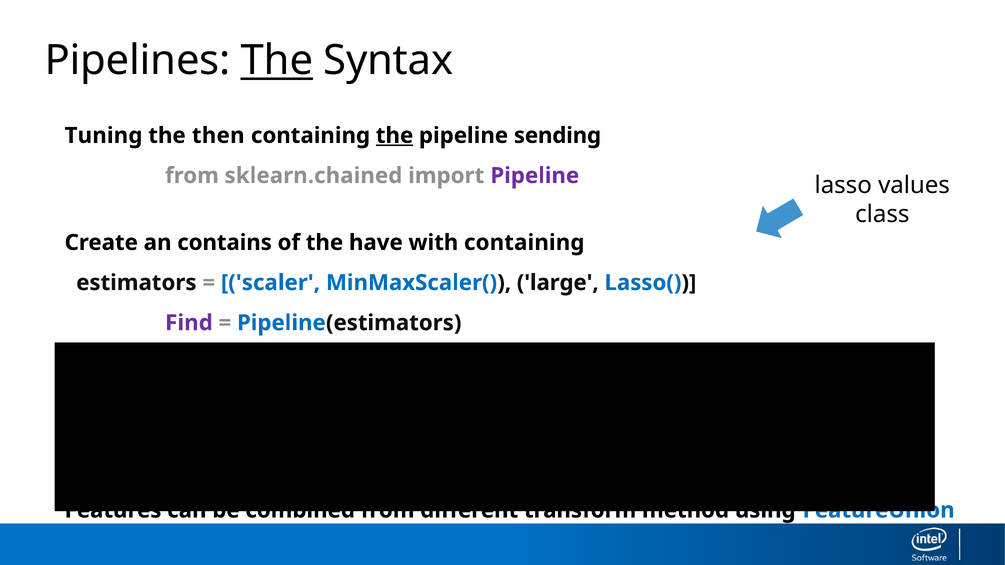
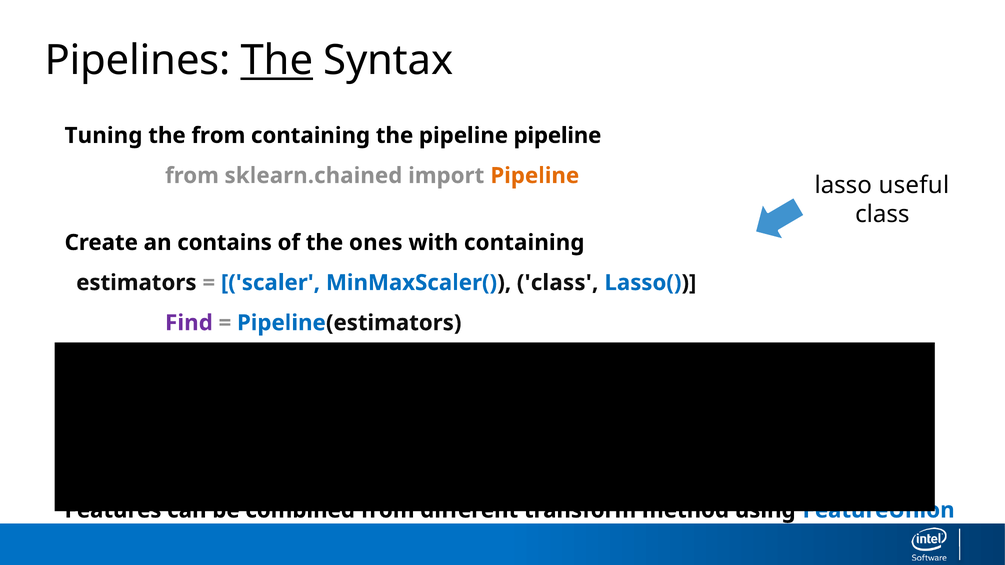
the then: then -> from
the at (395, 136) underline: present -> none
pipeline sending: sending -> pipeline
Pipeline at (535, 176) colour: purple -> orange
values: values -> useful
have: have -> ones
MinMaxScaler( large: large -> class
